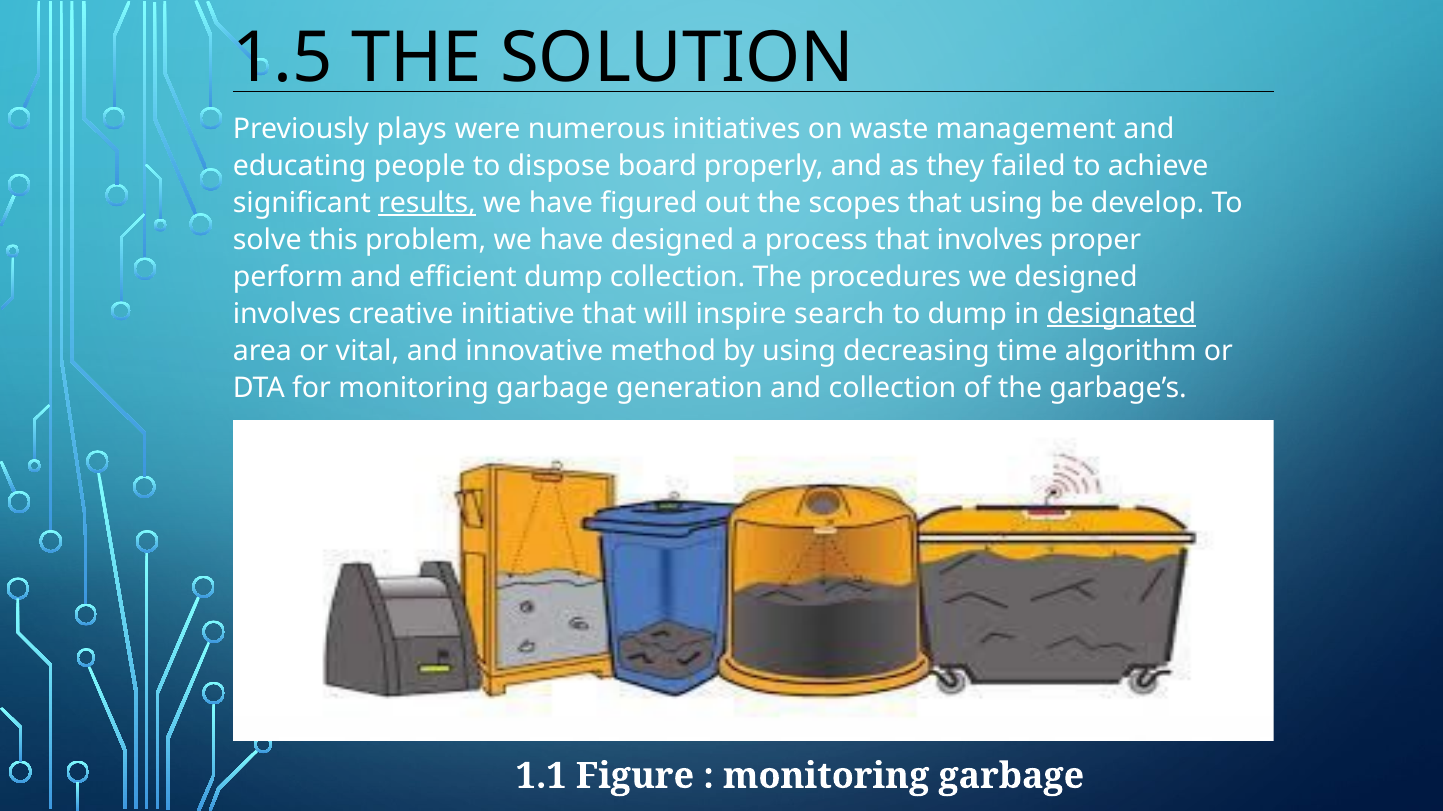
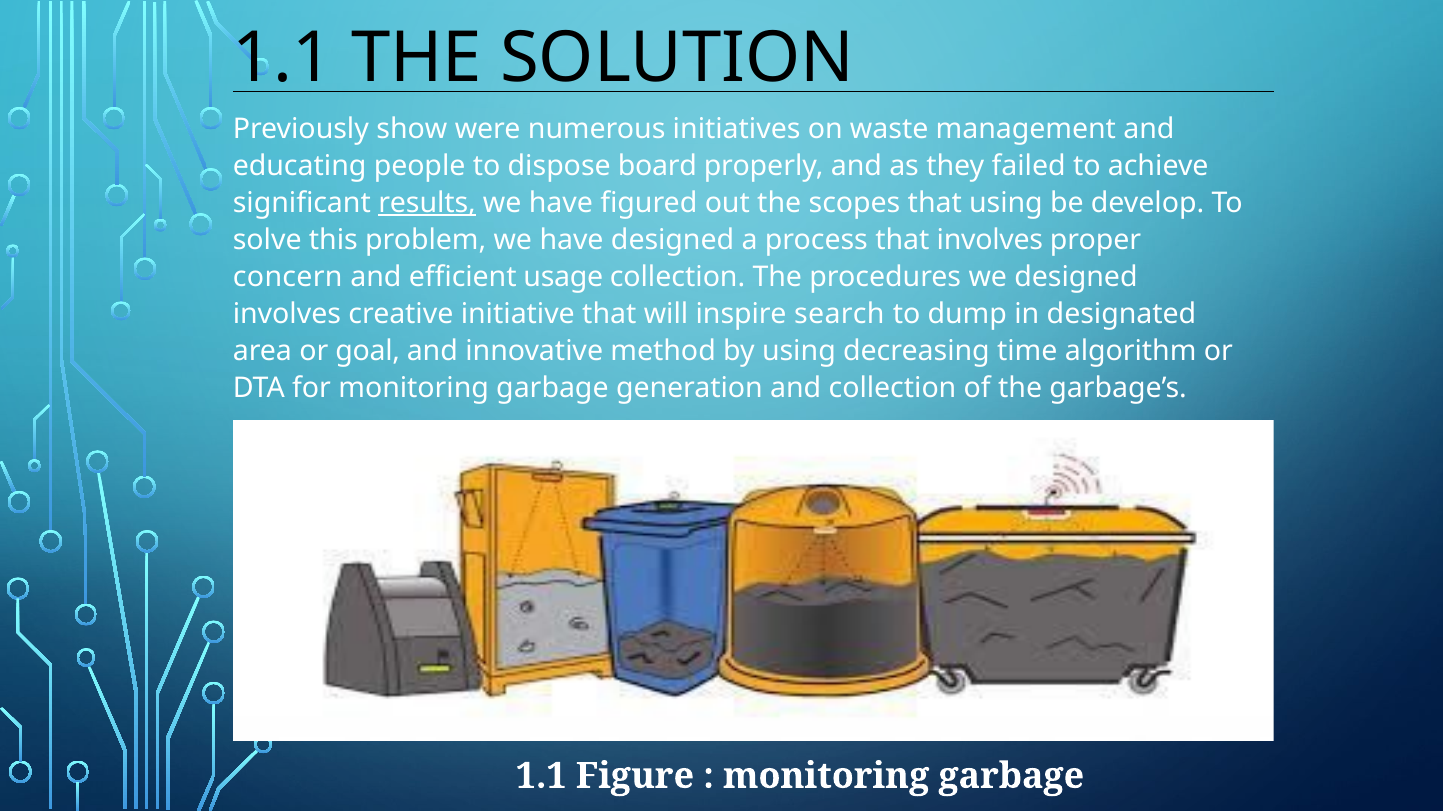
1.5 at (283, 59): 1.5 -> 1.1
plays: plays -> show
perform: perform -> concern
efficient dump: dump -> usage
designated underline: present -> none
vital: vital -> goal
